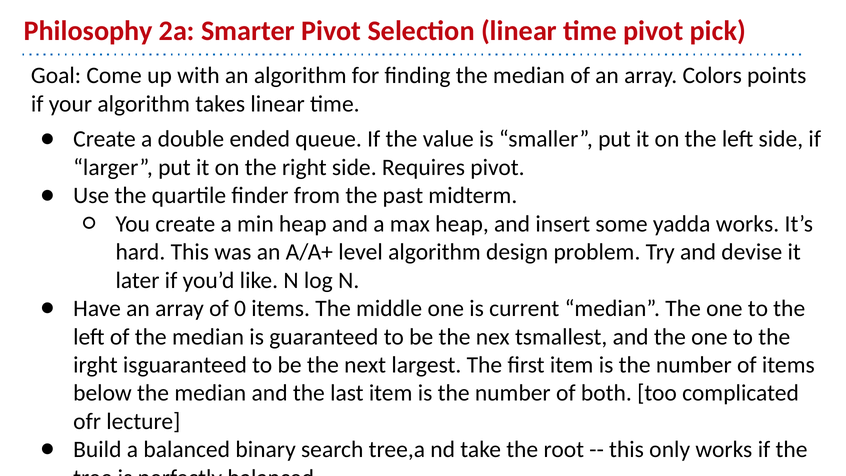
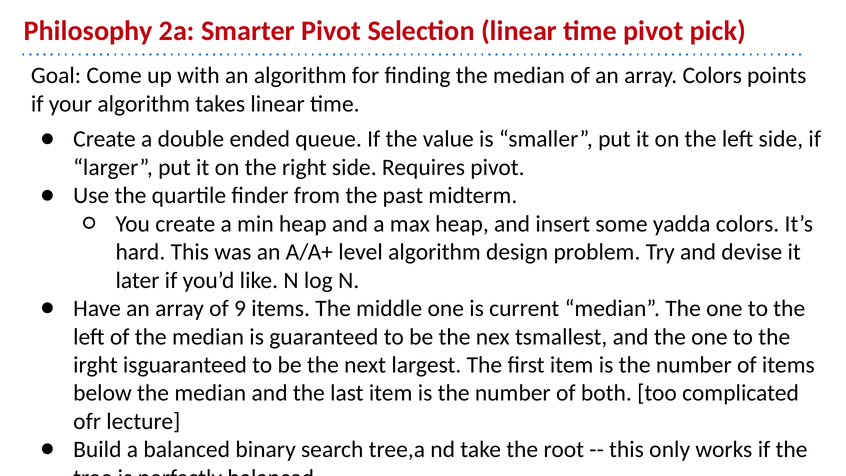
yadda works: works -> colors
0: 0 -> 9
